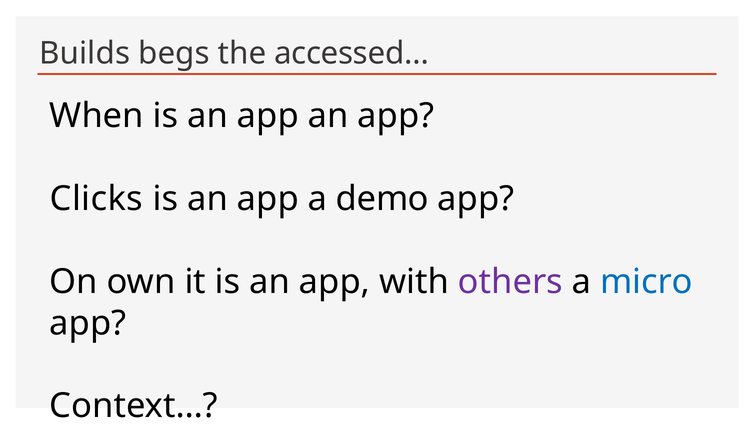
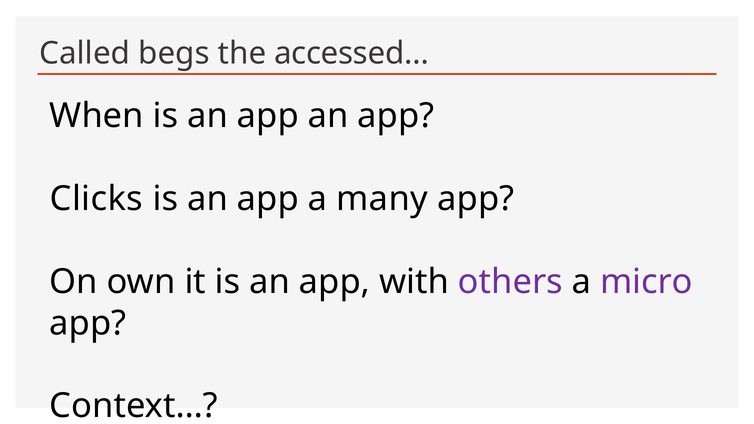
Builds: Builds -> Called
demo: demo -> many
micro colour: blue -> purple
